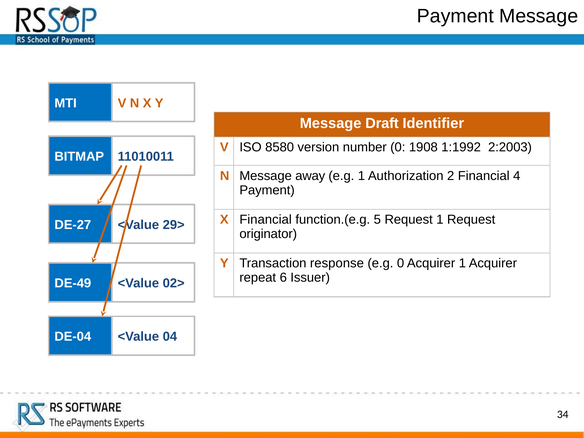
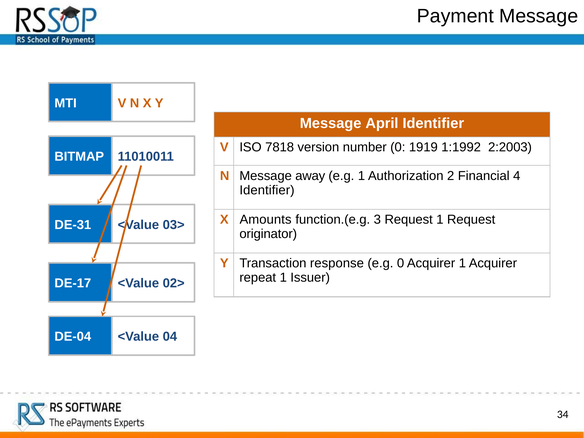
Draft: Draft -> April
8580: 8580 -> 7818
1908: 1908 -> 1919
Payment at (267, 190): Payment -> Identifier
X Financial: Financial -> Amounts
5: 5 -> 3
DE-27: DE-27 -> DE-31
29>: 29> -> 03>
repeat 6: 6 -> 1
DE-49: DE-49 -> DE-17
